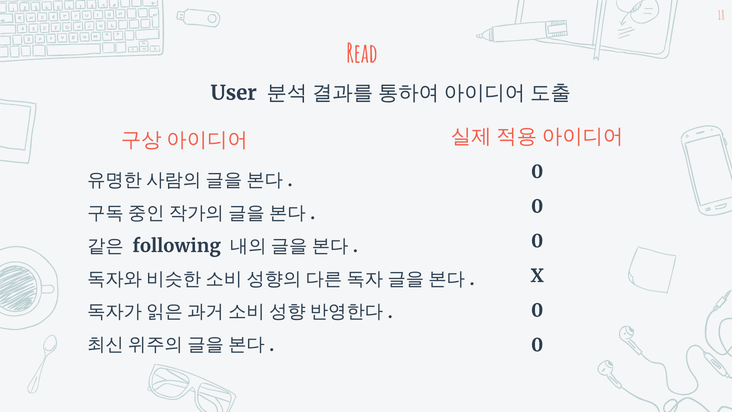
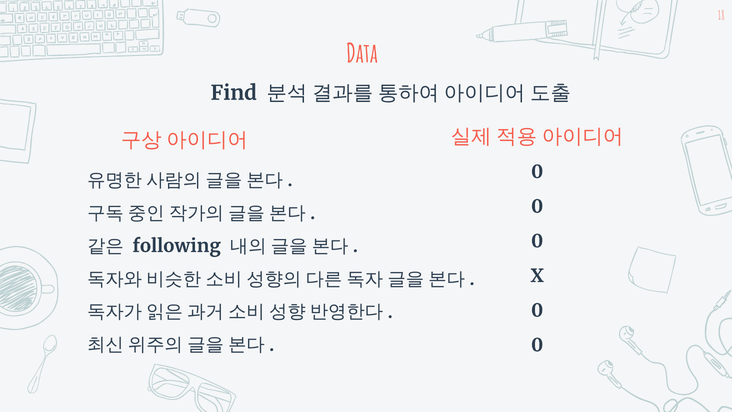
Read: Read -> Data
User: User -> Find
